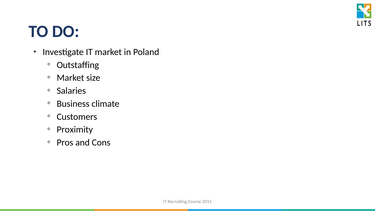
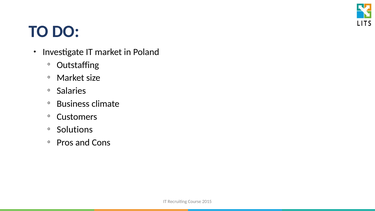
Proximity: Proximity -> Solutions
